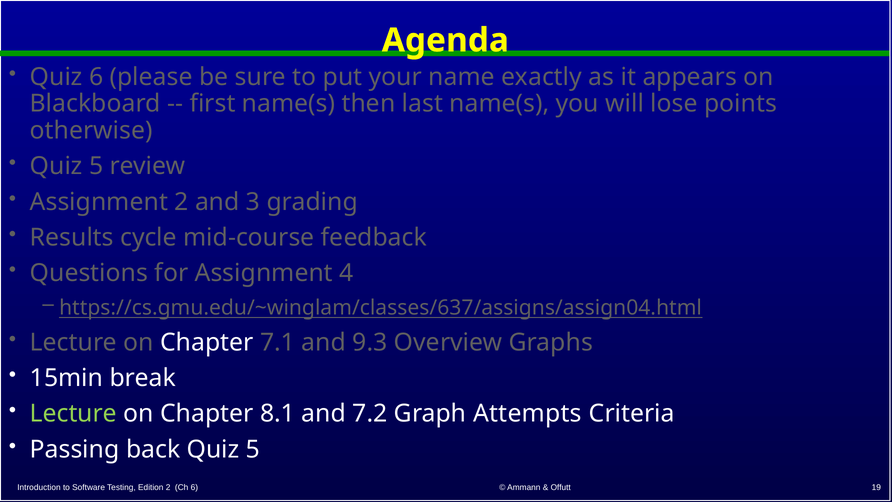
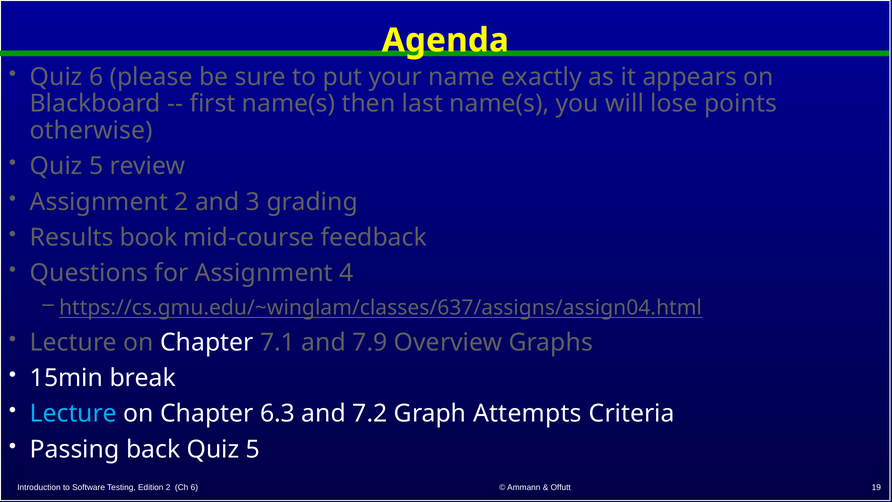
cycle: cycle -> book
9.3: 9.3 -> 7.9
Lecture at (73, 414) colour: light green -> light blue
8.1: 8.1 -> 6.3
